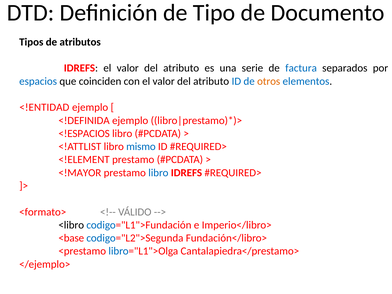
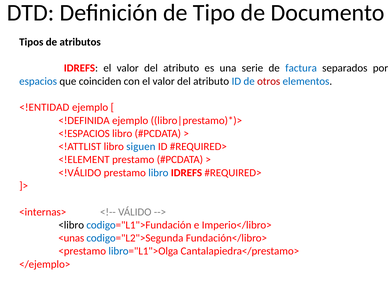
otros colour: orange -> red
mismo: mismo -> siguen
<!MAYOR: <!MAYOR -> <!VÁLIDO
<formato>: <formato> -> <internas>
<base: <base -> <unas
